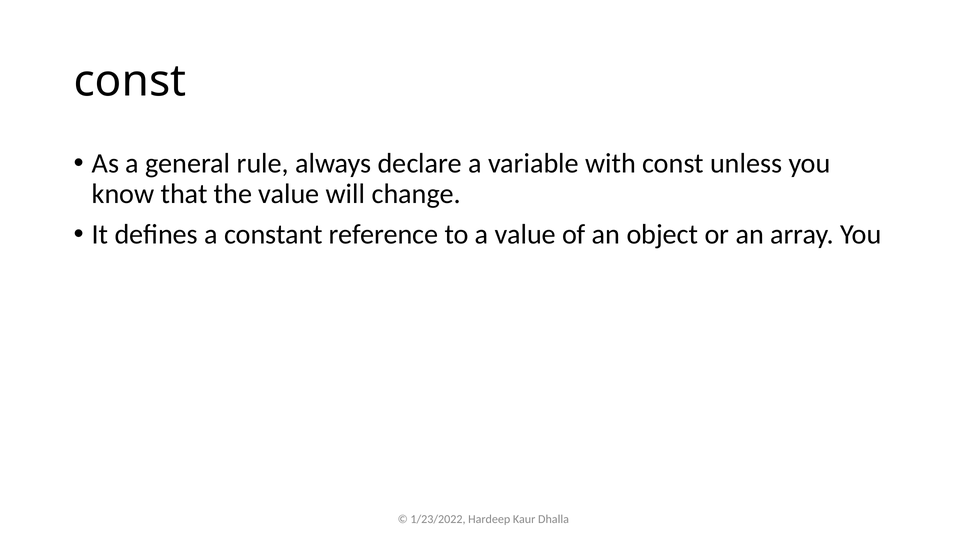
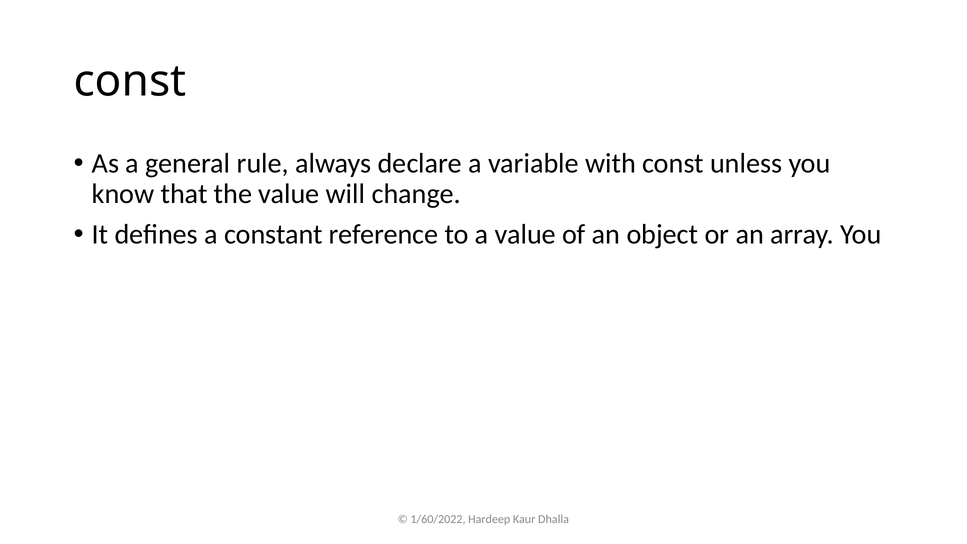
1/23/2022: 1/23/2022 -> 1/60/2022
